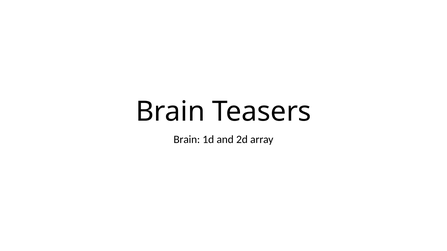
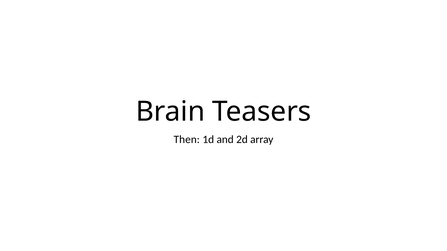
Brain at (187, 140): Brain -> Then
